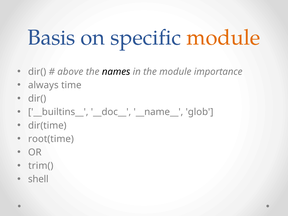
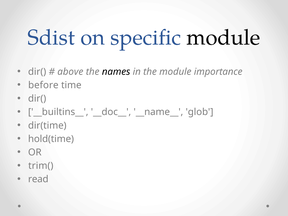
Basis: Basis -> Sdist
module at (223, 38) colour: orange -> black
always: always -> before
root(time: root(time -> hold(time
shell: shell -> read
